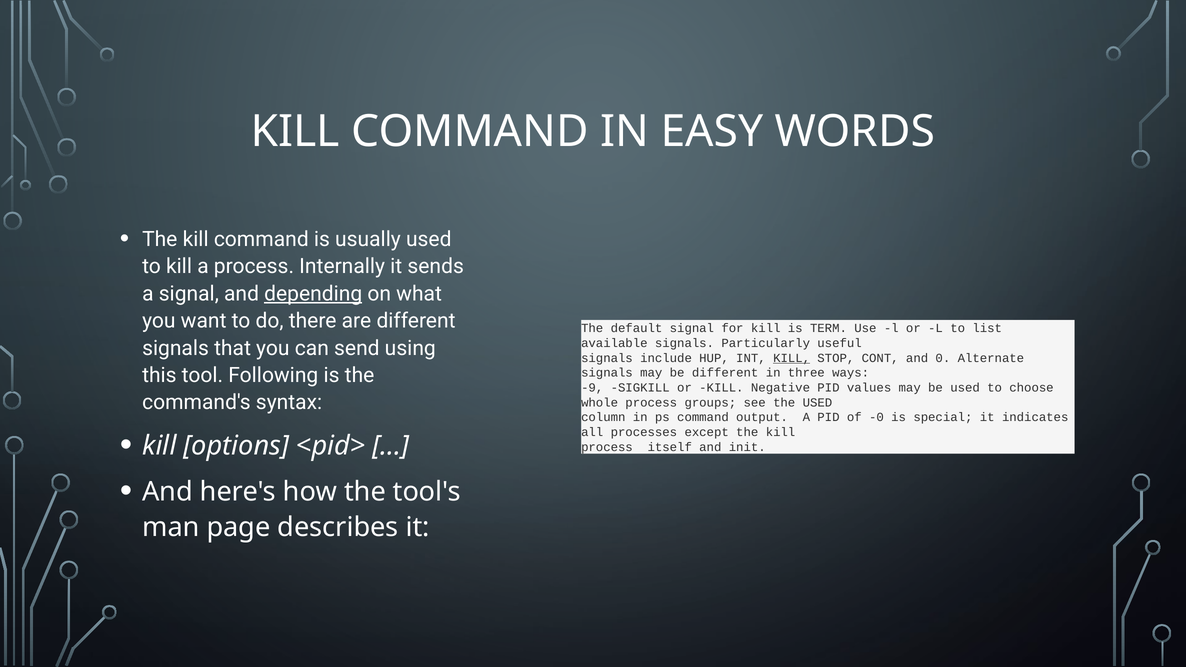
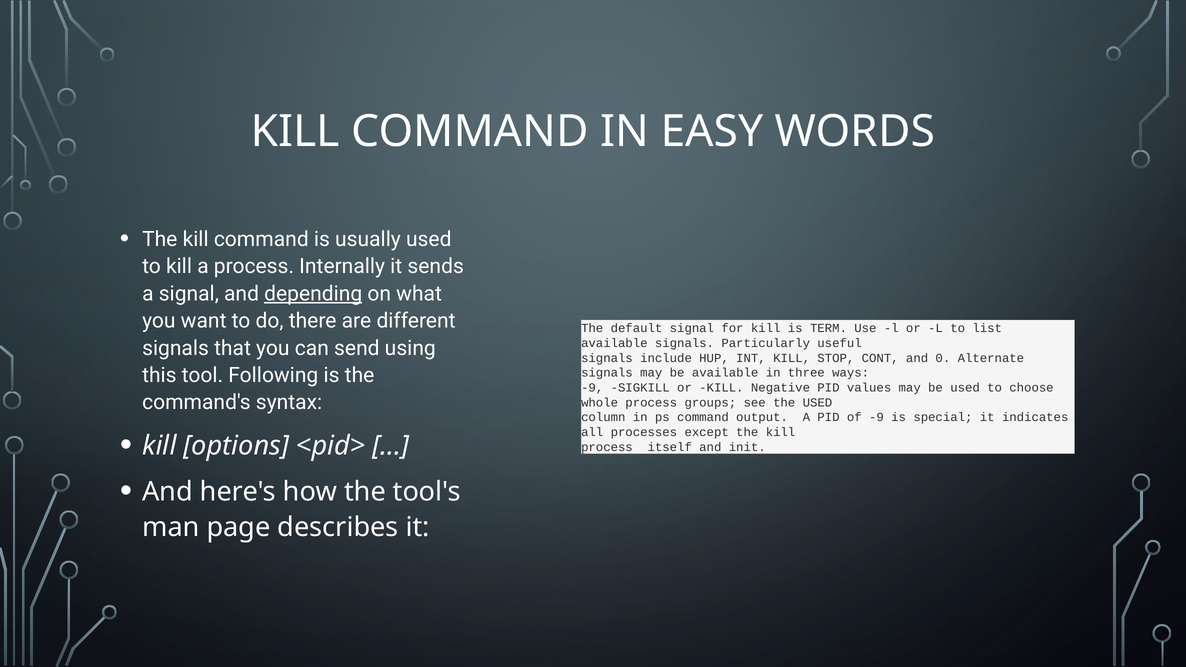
KILL at (792, 358) underline: present -> none
be different: different -> available
of -0: -0 -> -9
